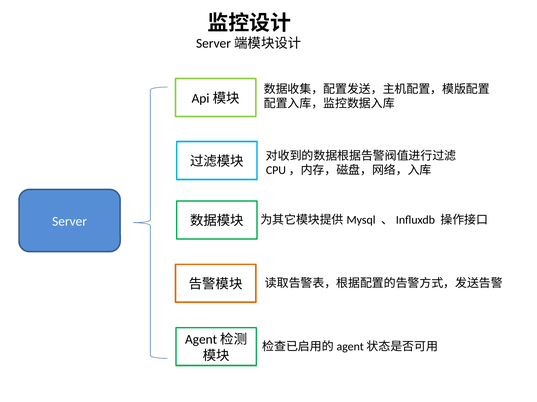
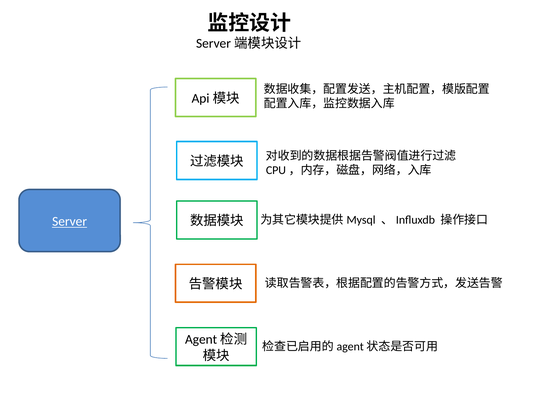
Server underline: none -> present
